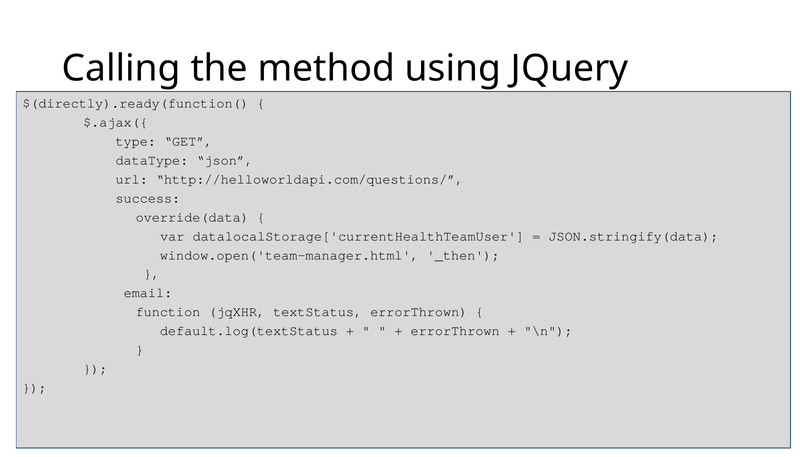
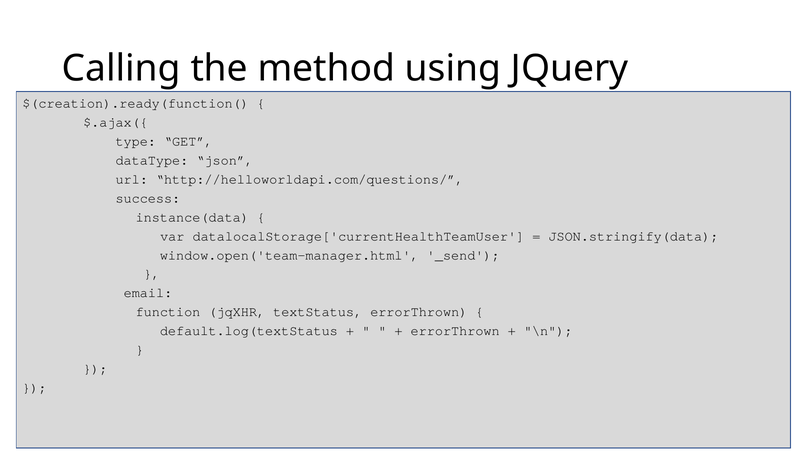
$(directly).ready(function(: $(directly).ready(function( -> $(creation).ready(function(
override(data: override(data -> instance(data
_then: _then -> _send
